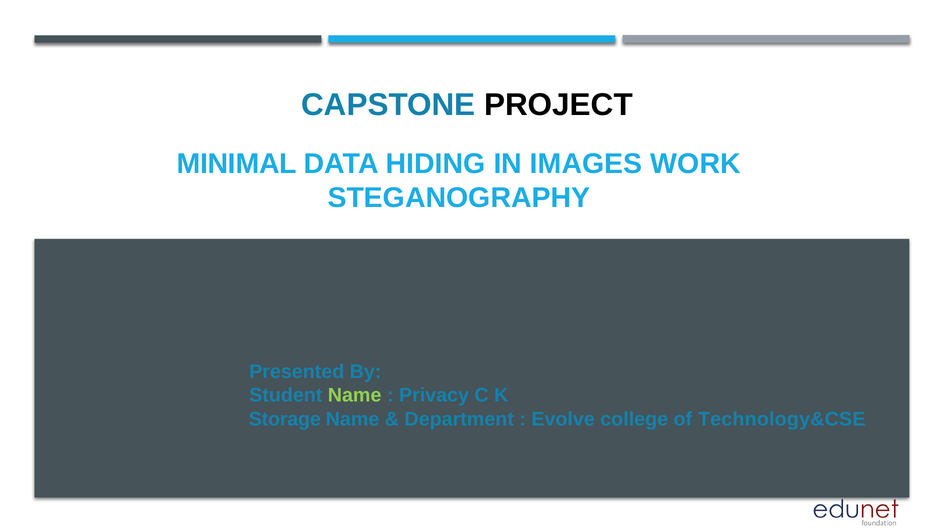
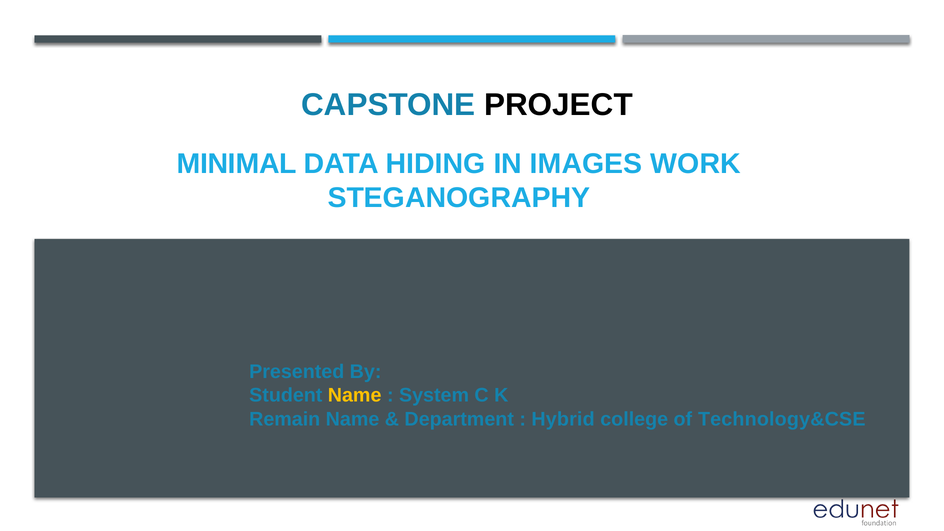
Name at (355, 395) colour: light green -> yellow
Privacy: Privacy -> System
Storage: Storage -> Remain
Evolve: Evolve -> Hybrid
